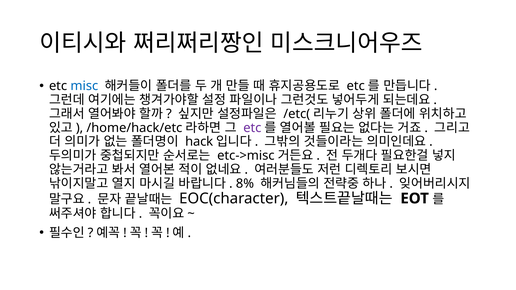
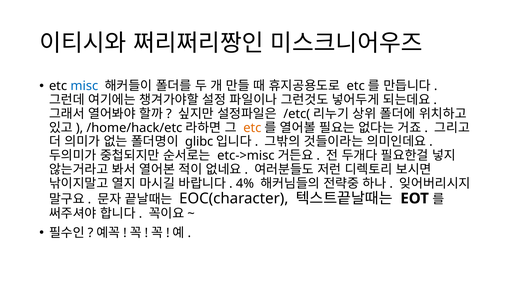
etc at (252, 128) colour: purple -> orange
hack: hack -> glibc
8%: 8% -> 4%
